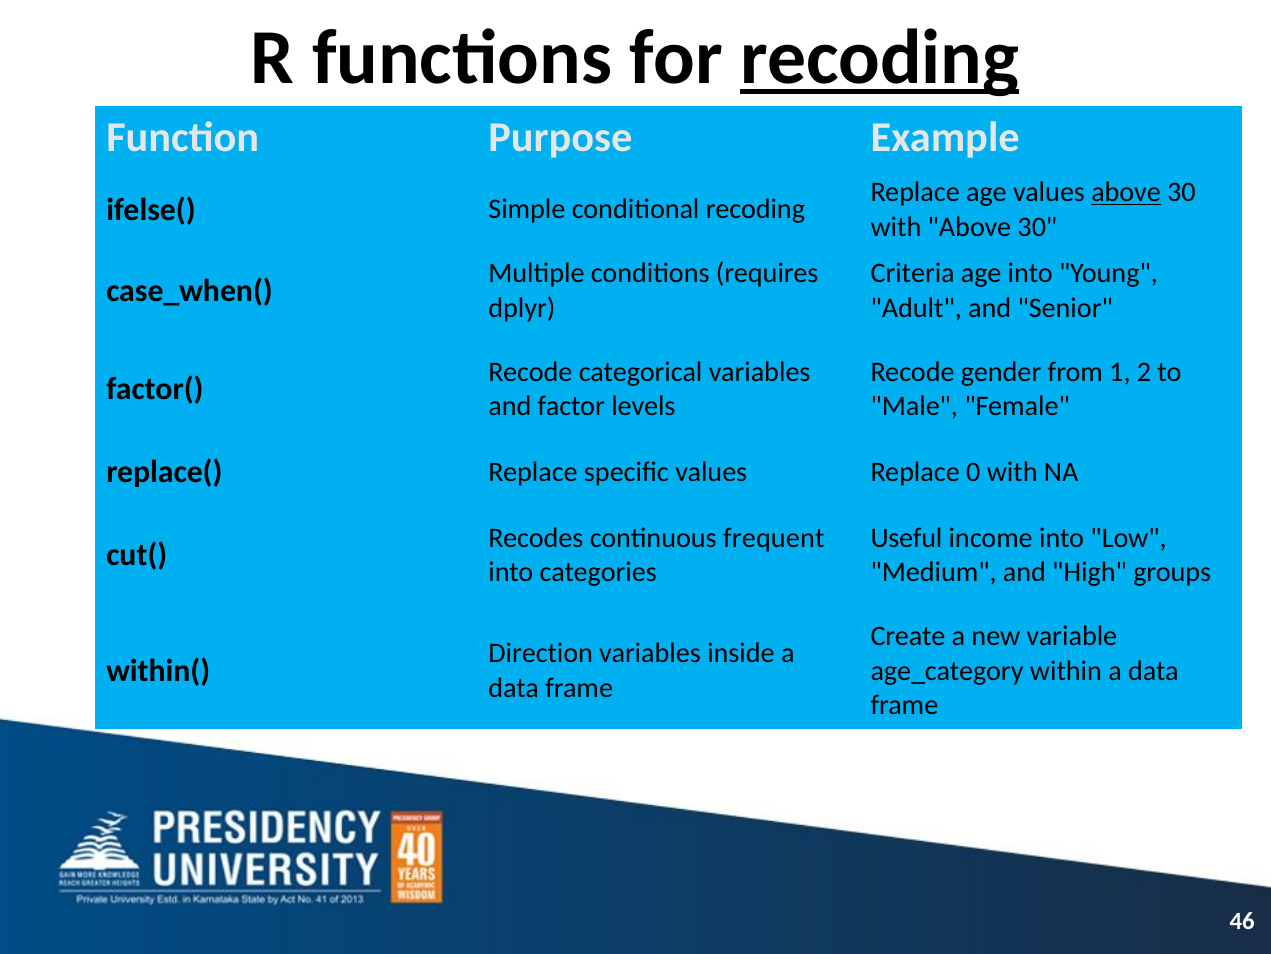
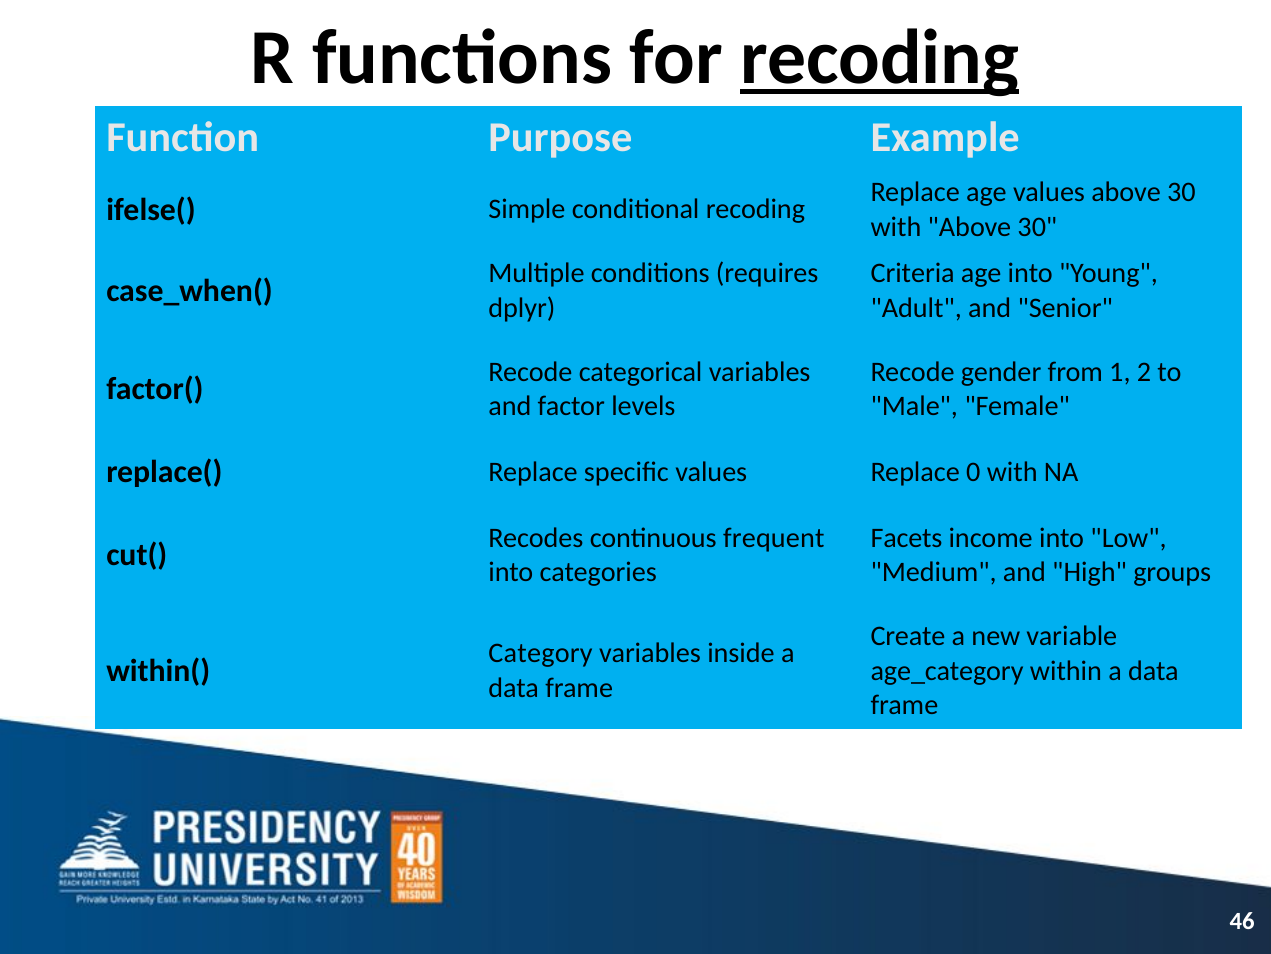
above at (1126, 192) underline: present -> none
Useful: Useful -> Facets
Direction: Direction -> Category
